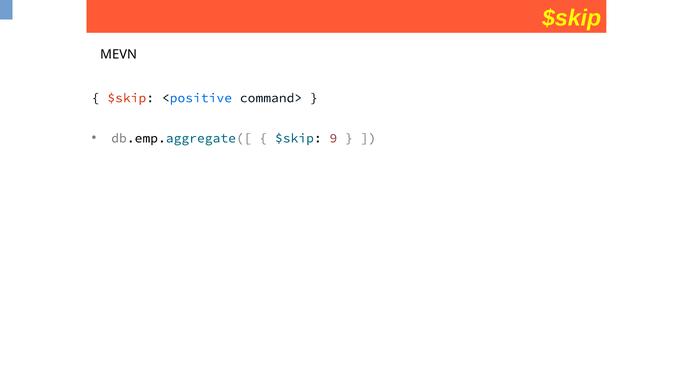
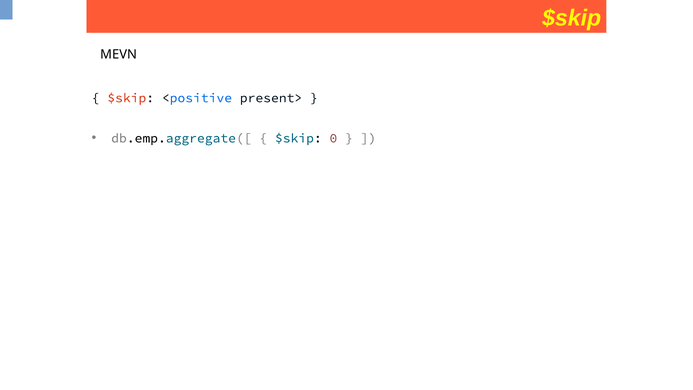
command>: command> -> present>
9: 9 -> 0
